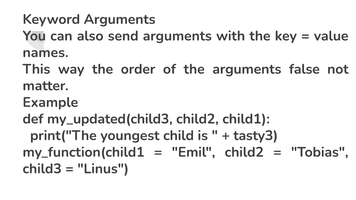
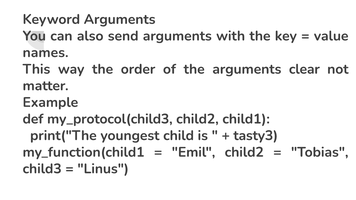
false: false -> clear
my_updated(child3: my_updated(child3 -> my_protocol(child3
